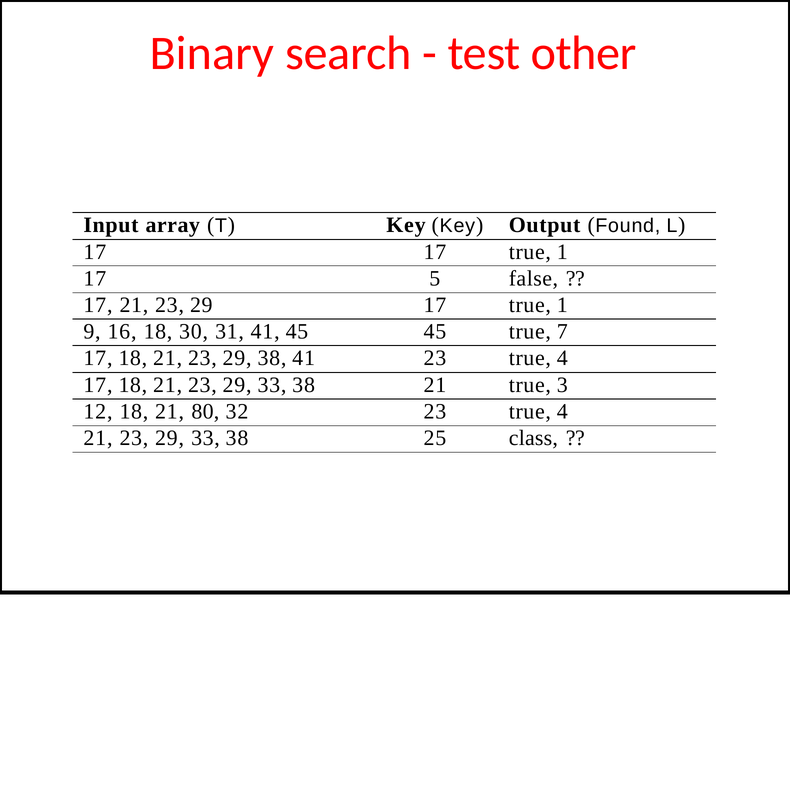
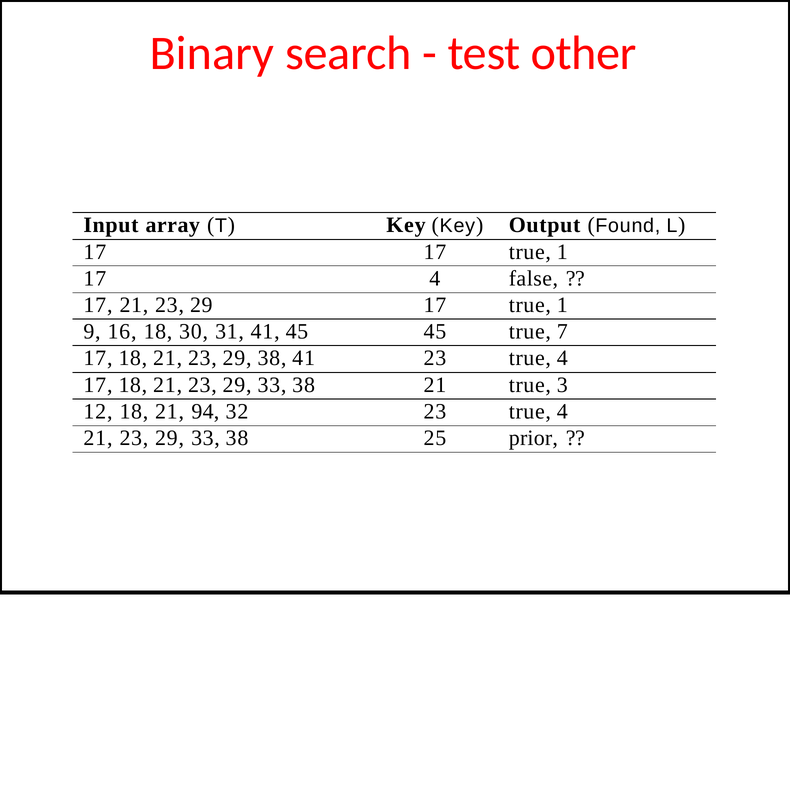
17 5: 5 -> 4
80: 80 -> 94
class: class -> prior
